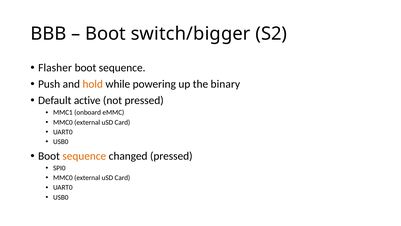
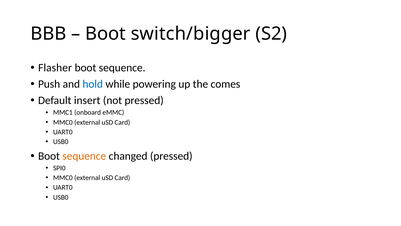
hold colour: orange -> blue
binary: binary -> comes
active: active -> insert
